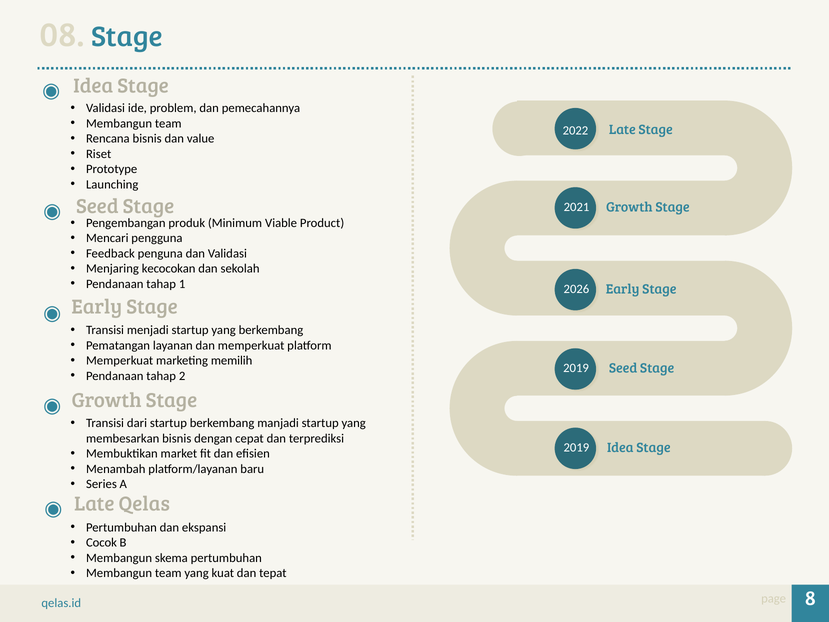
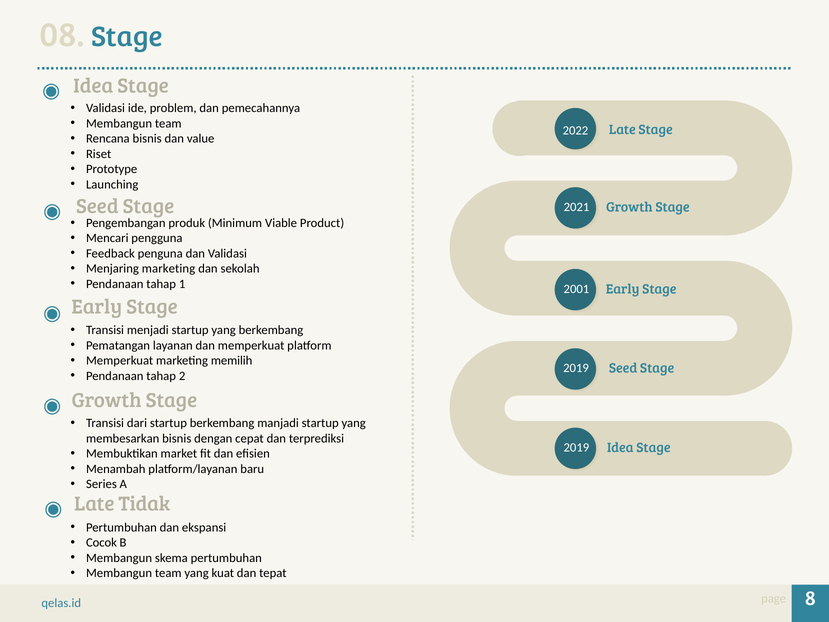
Menjaring kecocokan: kecocokan -> marketing
2026: 2026 -> 2001
Qelas: Qelas -> Tidak
